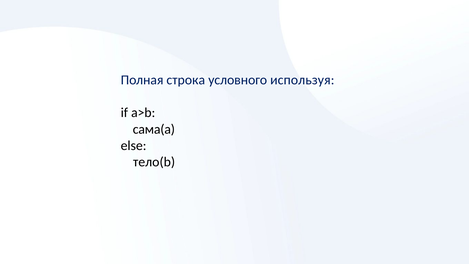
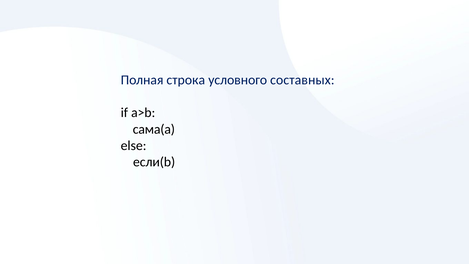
используя: используя -> составных
тело(b: тело(b -> если(b
